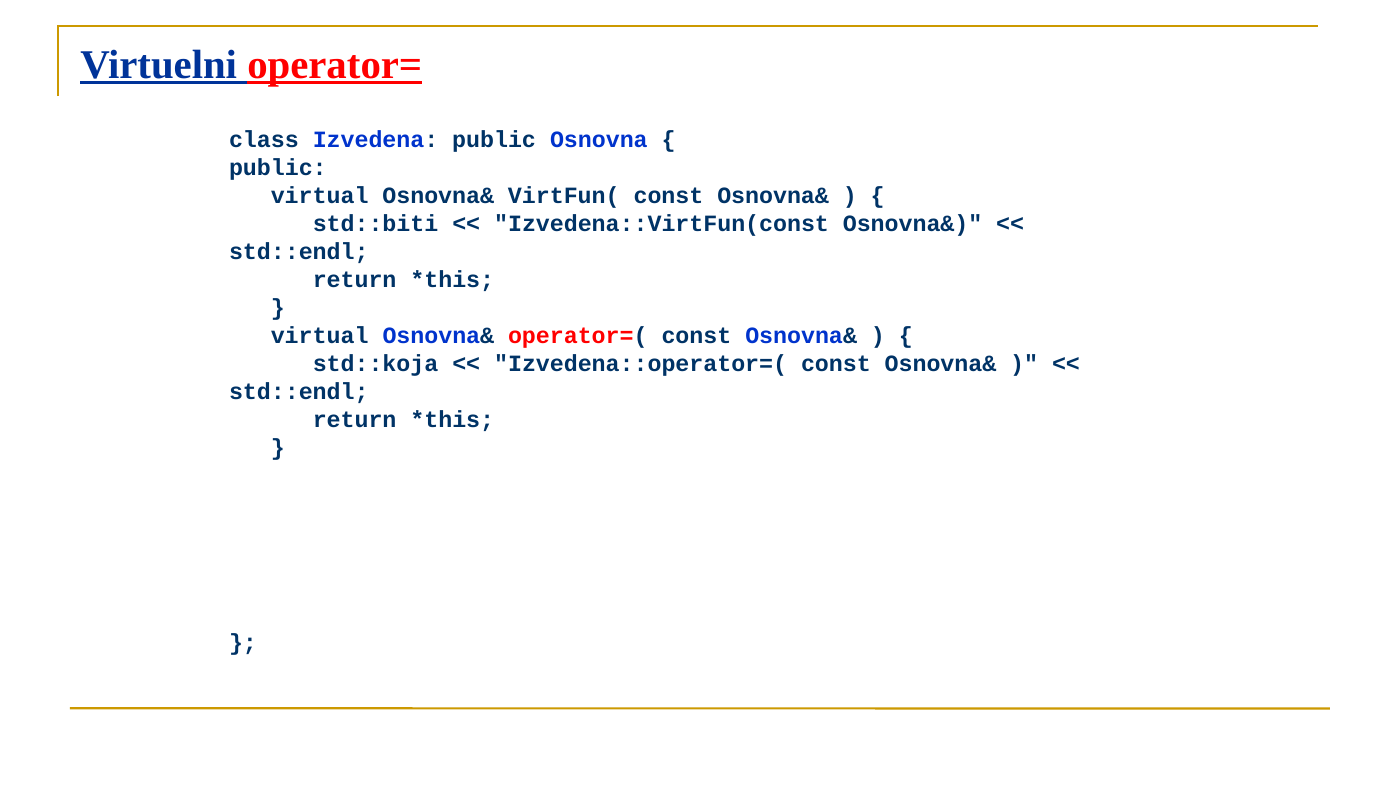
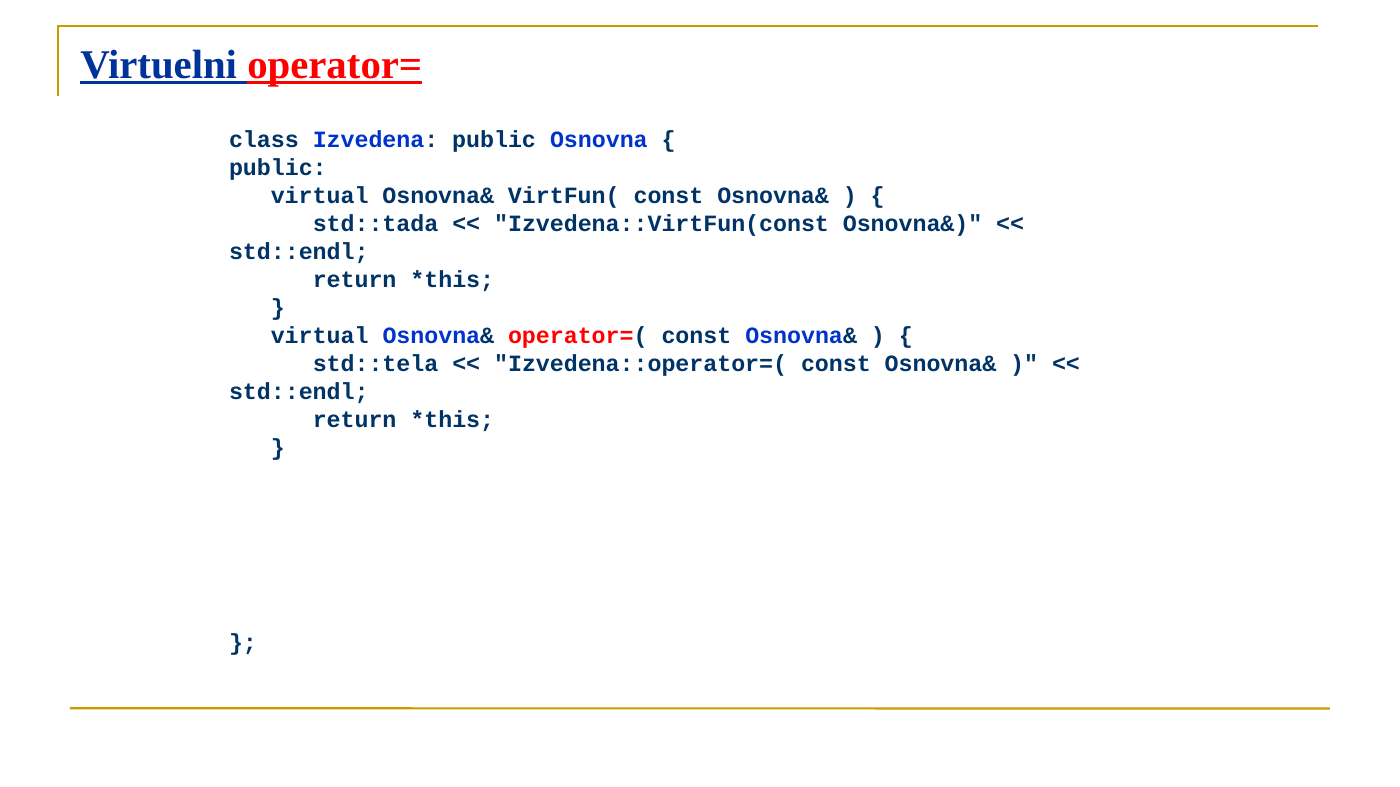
std::biti: std::biti -> std::tada
std::koja: std::koja -> std::tela
